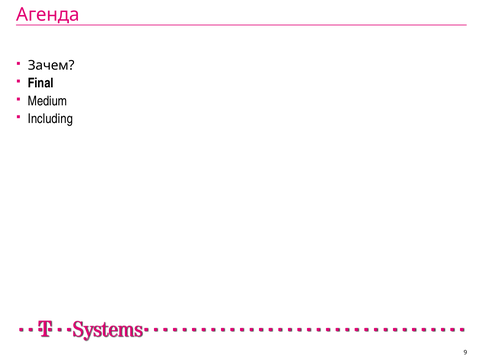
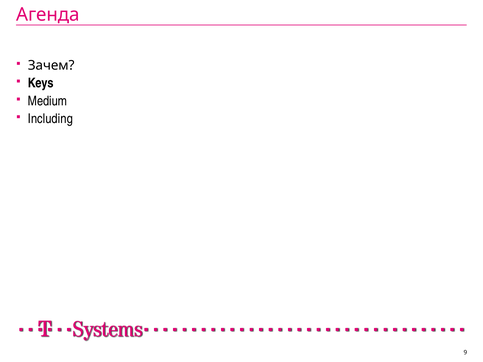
Final: Final -> Keys
